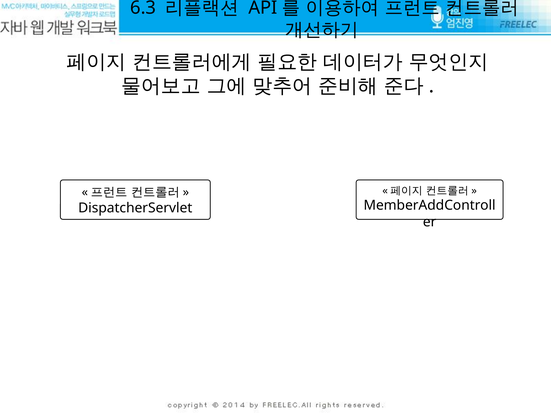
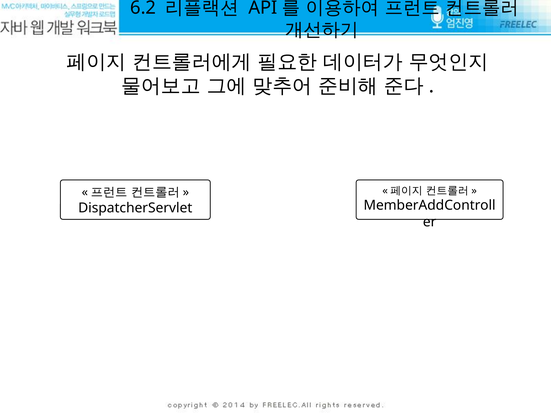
6.3: 6.3 -> 6.2
